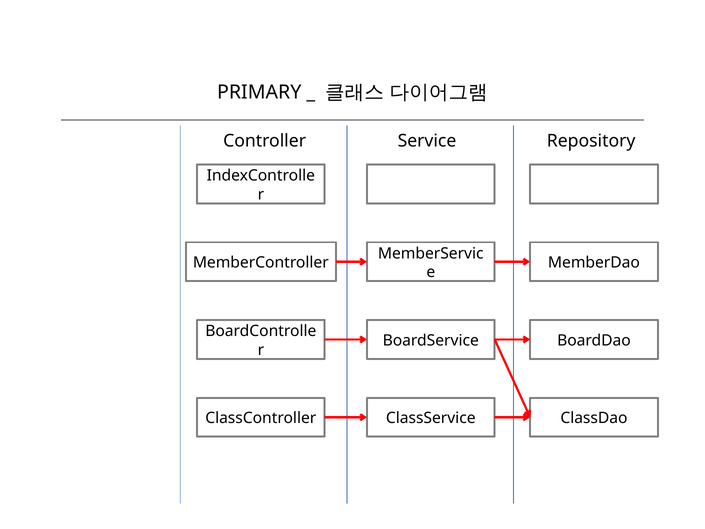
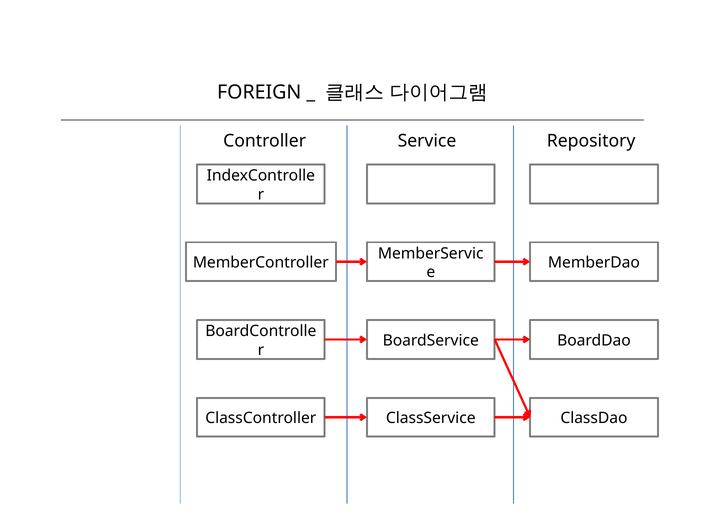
PRIMARY: PRIMARY -> FOREIGN
